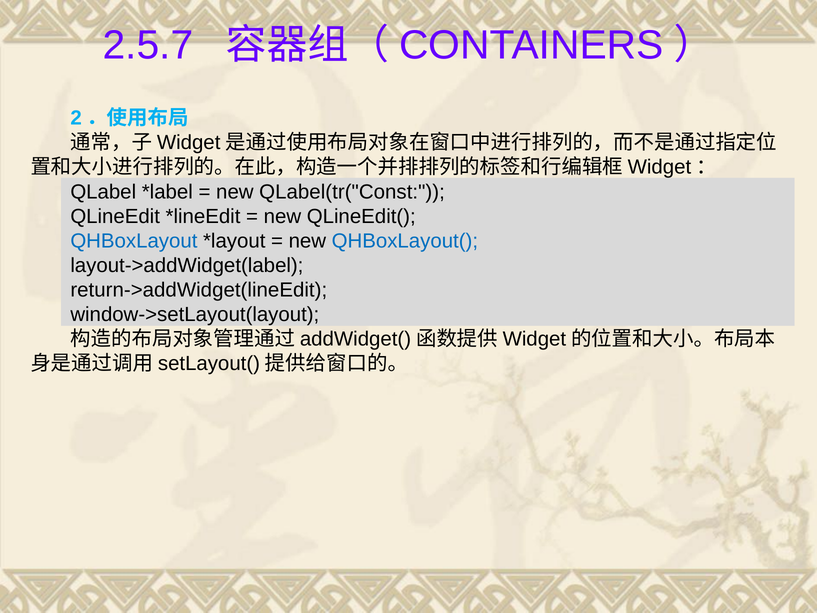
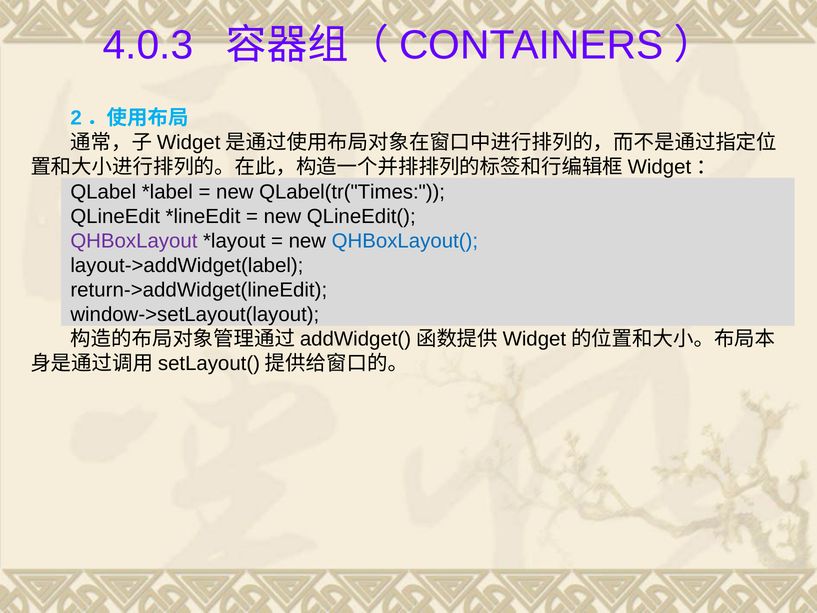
2.5.7: 2.5.7 -> 4.0.3
QLabel(tr("Const: QLabel(tr("Const -> QLabel(tr("Times
QHBoxLayout colour: blue -> purple
